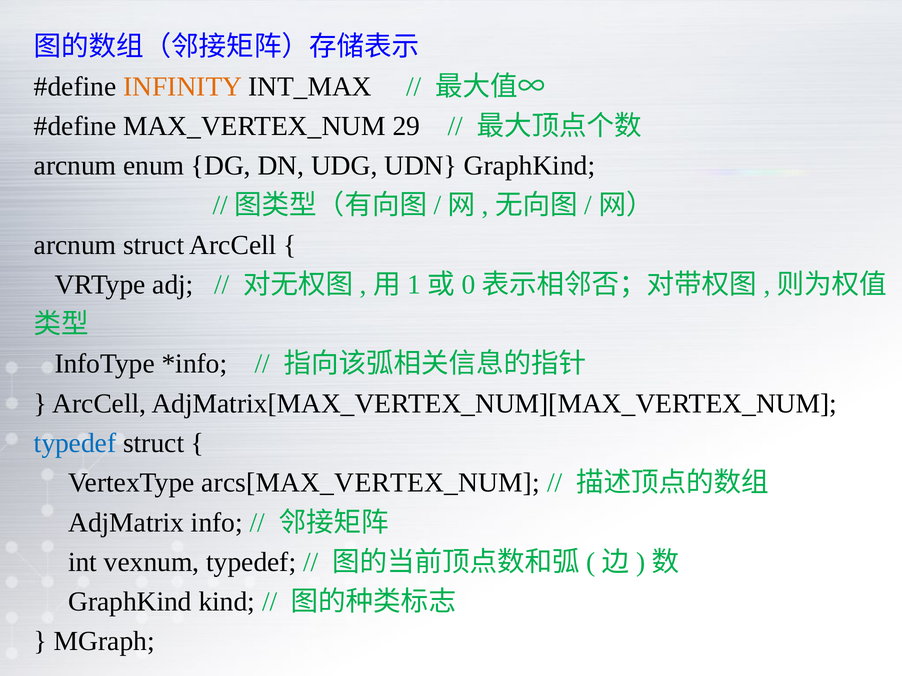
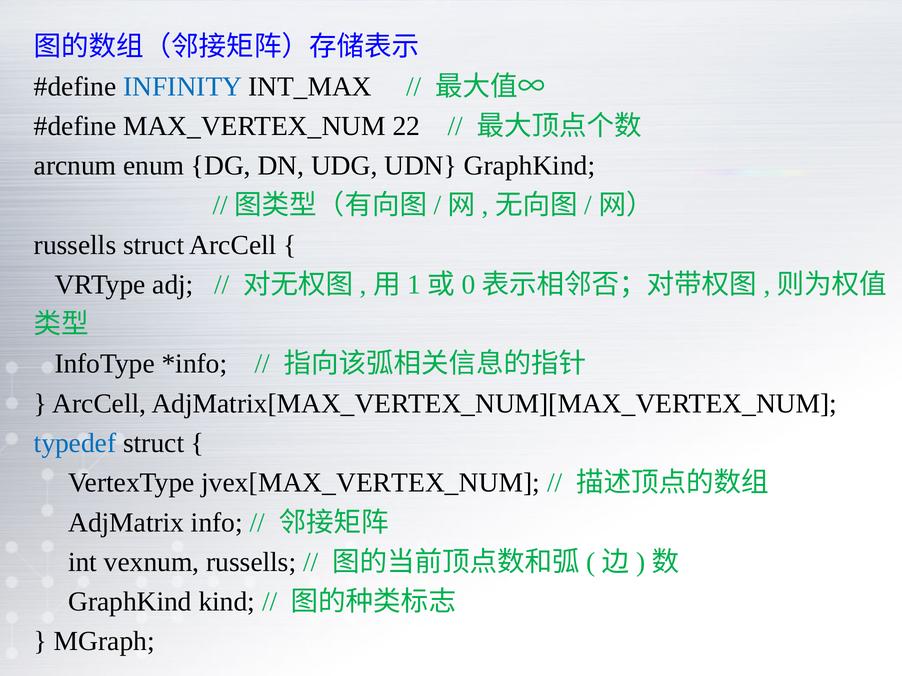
INFINITY colour: orange -> blue
29: 29 -> 22
arcnum at (75, 245): arcnum -> russells
arcs[MAX_VERTEX_NUM: arcs[MAX_VERTEX_NUM -> jvex[MAX_VERTEX_NUM
vexnum typedef: typedef -> russells
